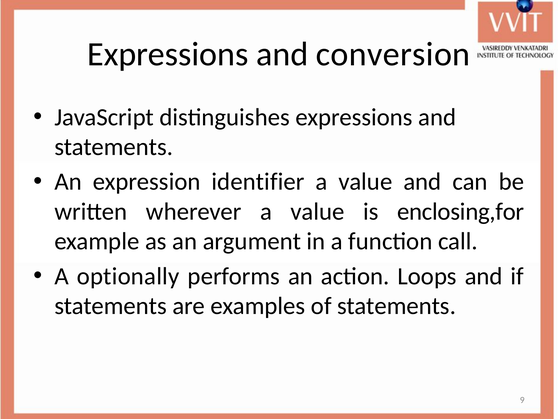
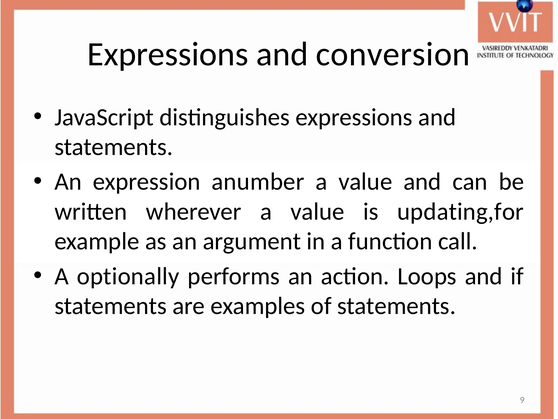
identifier: identifier -> anumber
enclosing,for: enclosing,for -> updating,for
